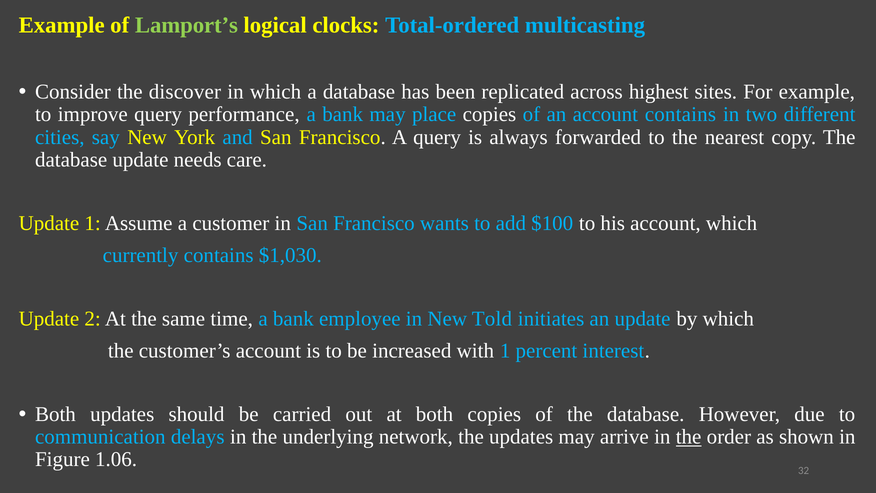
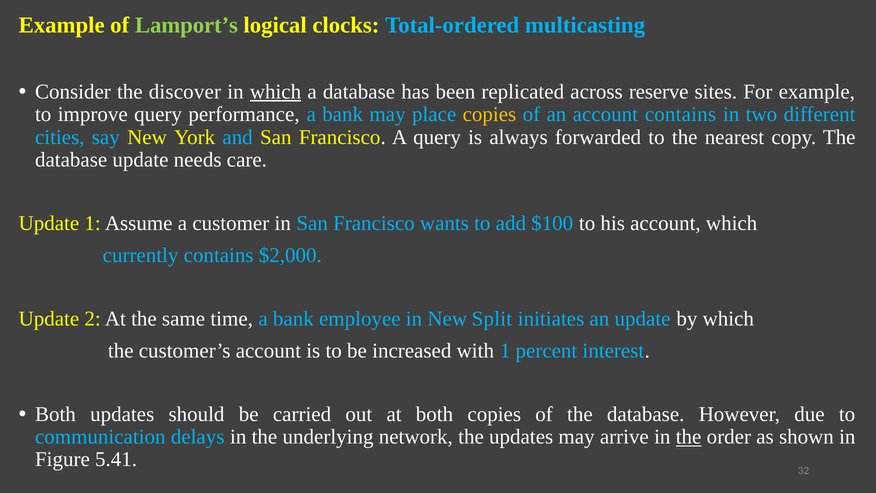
which at (276, 92) underline: none -> present
highest: highest -> reserve
copies at (489, 114) colour: white -> yellow
$1,030: $1,030 -> $2,000
Told: Told -> Split
1.06: 1.06 -> 5.41
